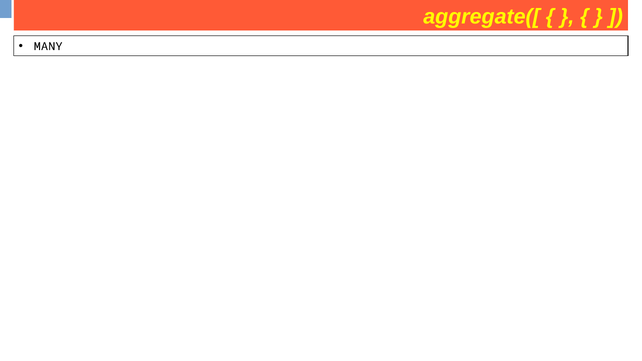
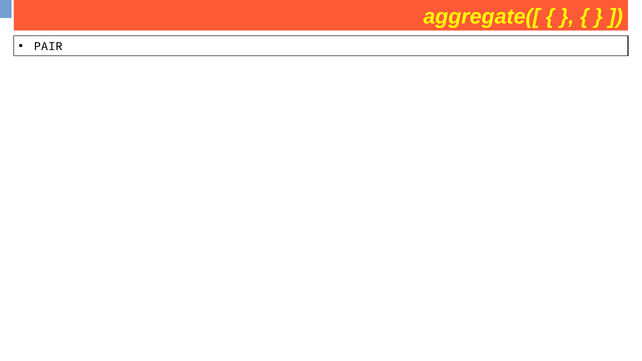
MANY: MANY -> PAIR
